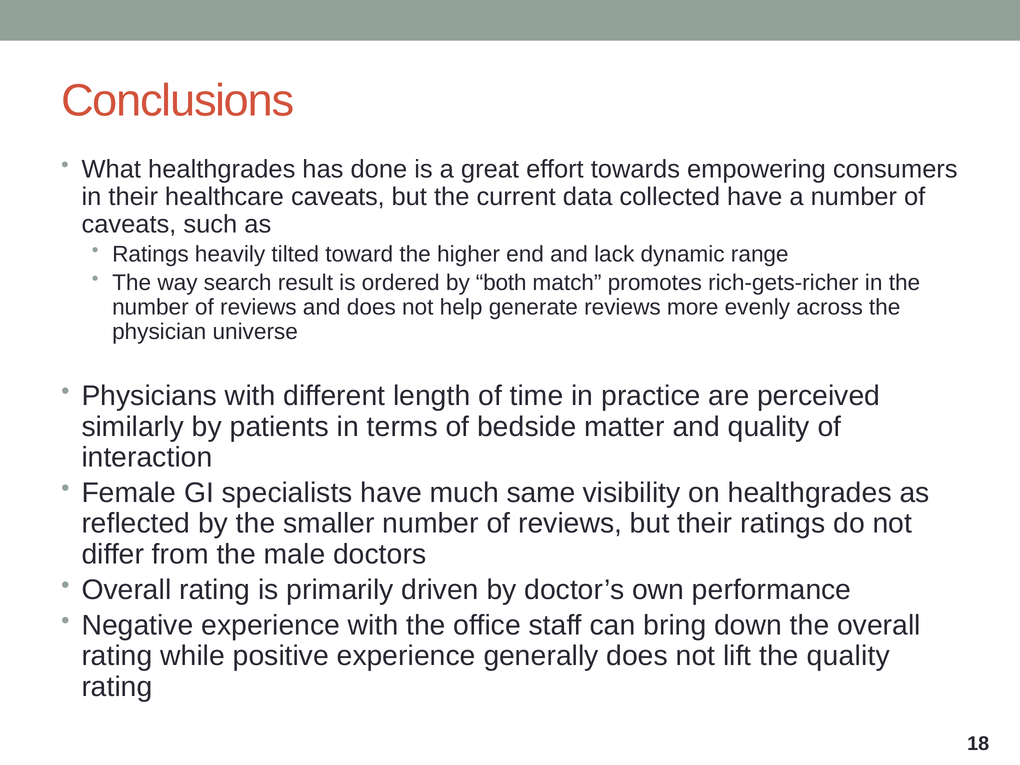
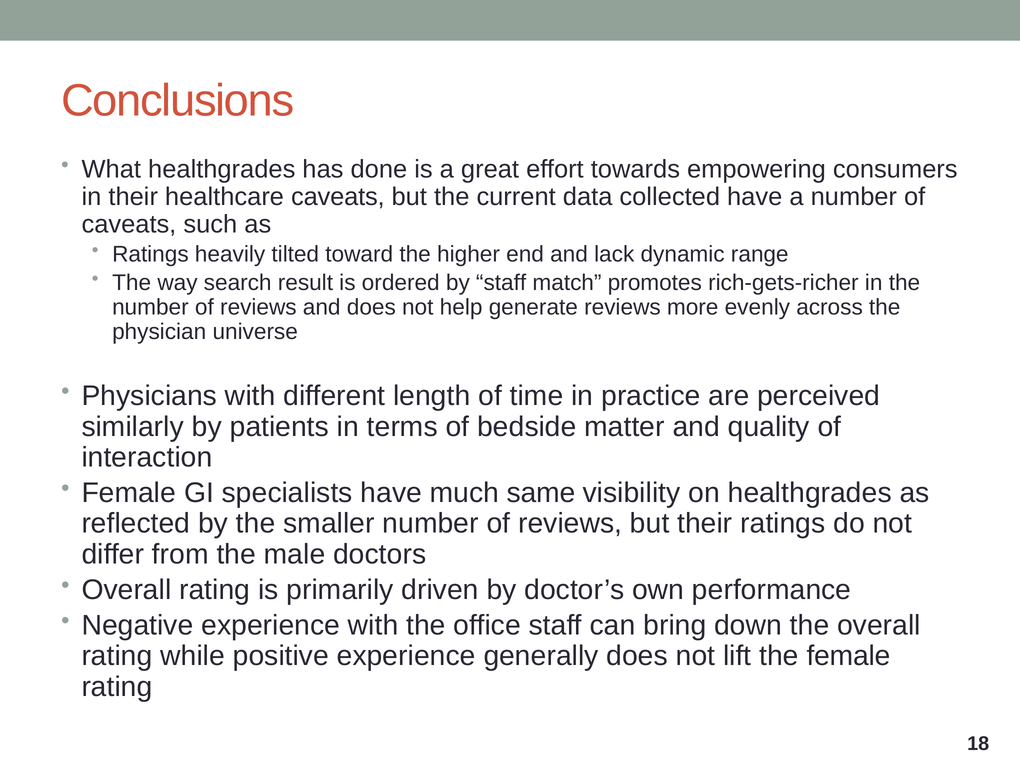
by both: both -> staff
the quality: quality -> female
